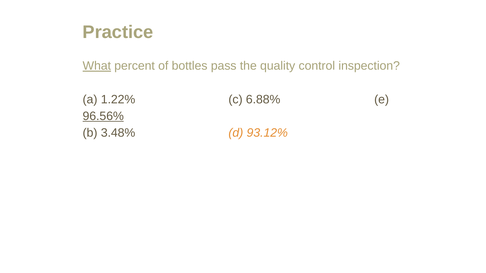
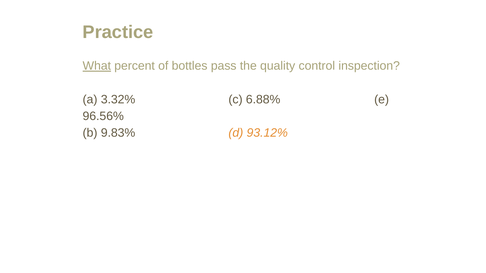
1.22%: 1.22% -> 3.32%
96.56% underline: present -> none
3.48%: 3.48% -> 9.83%
